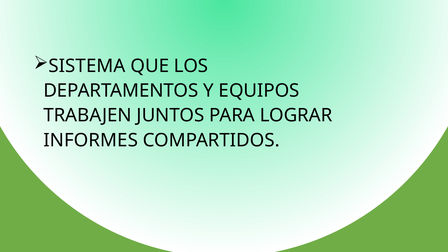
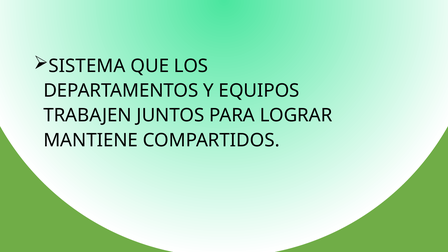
INFORMES: INFORMES -> MANTIENE
